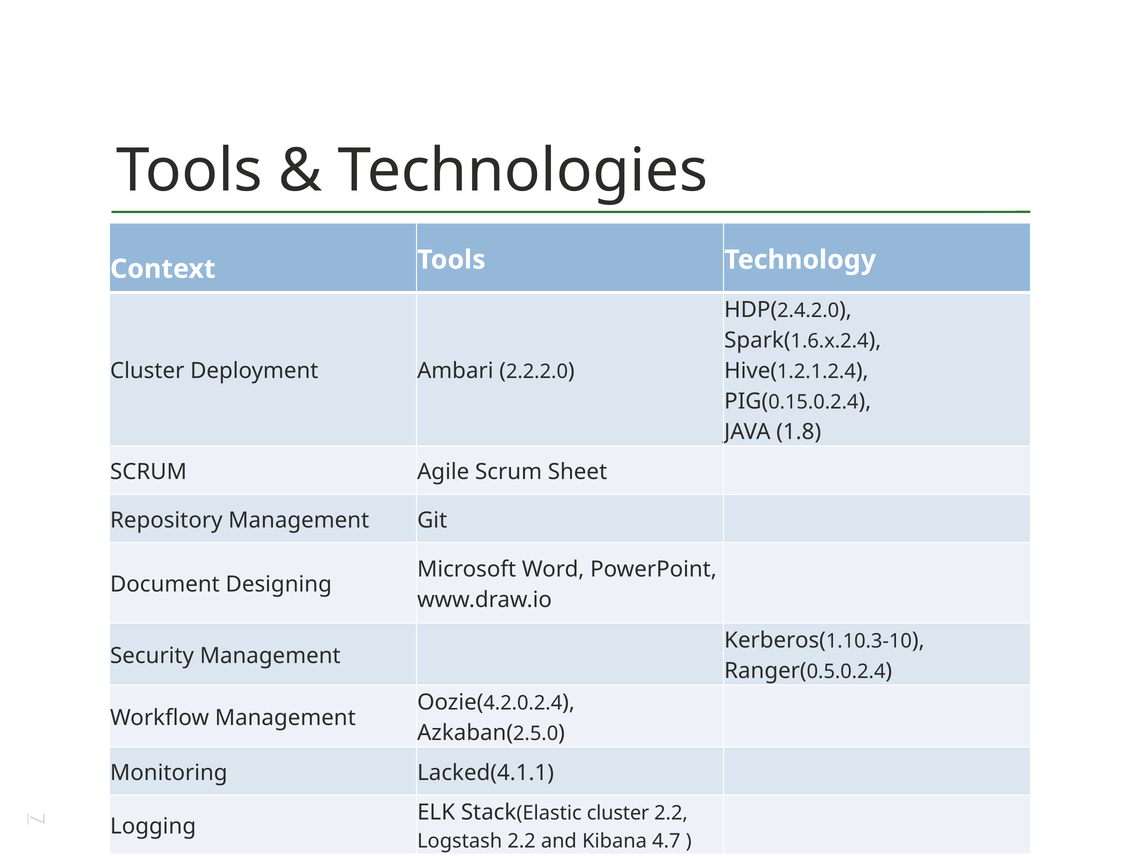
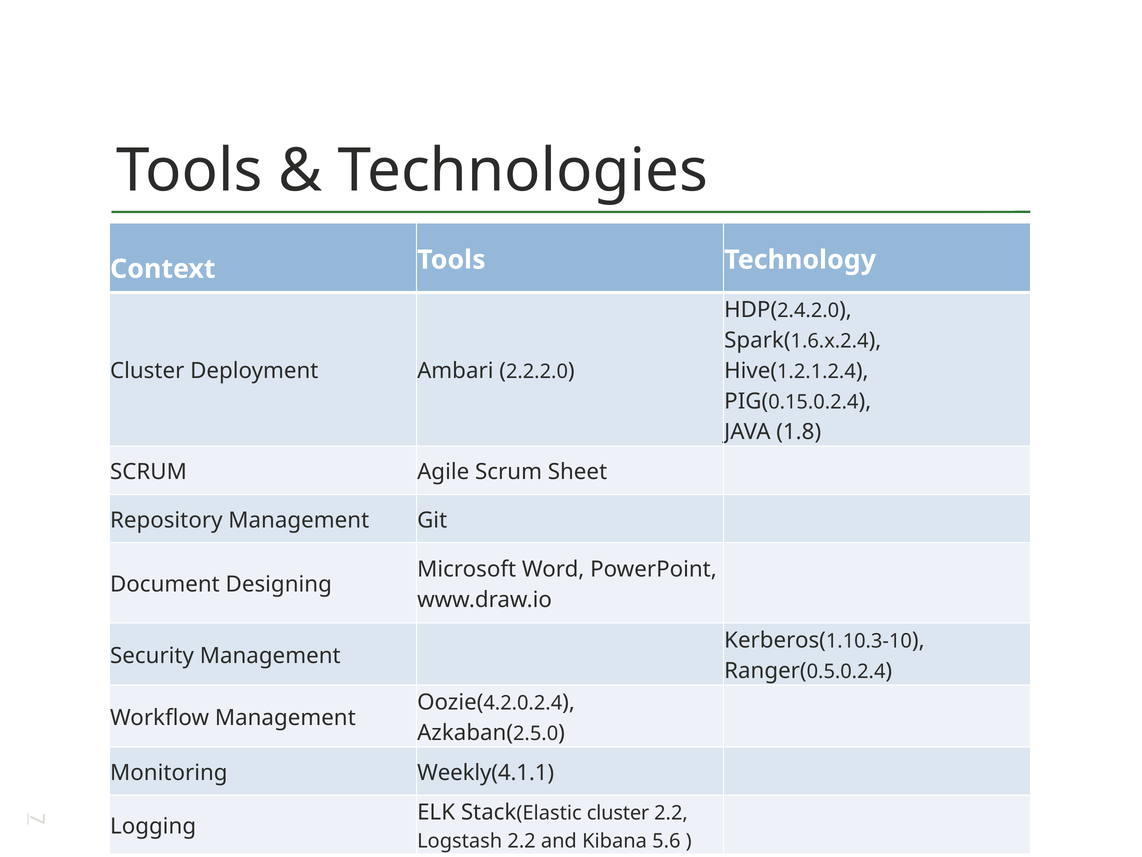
Lacked(4.1.1: Lacked(4.1.1 -> Weekly(4.1.1
4.7: 4.7 -> 5.6
